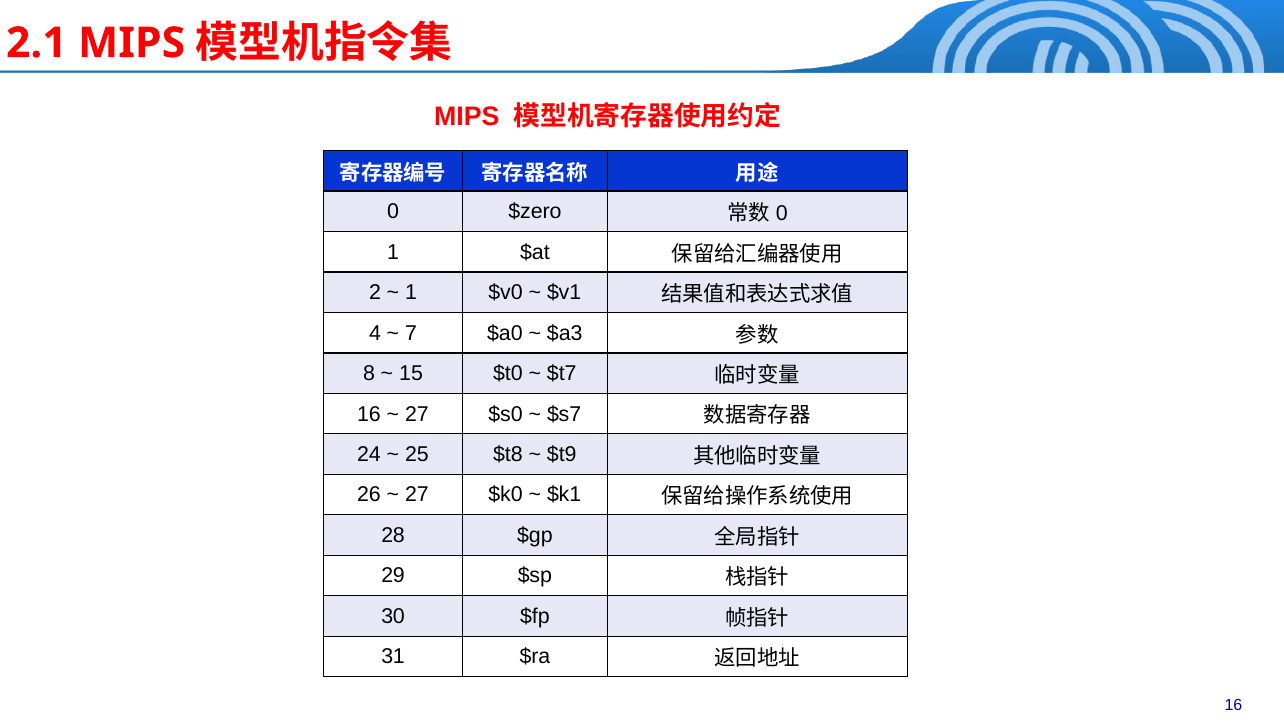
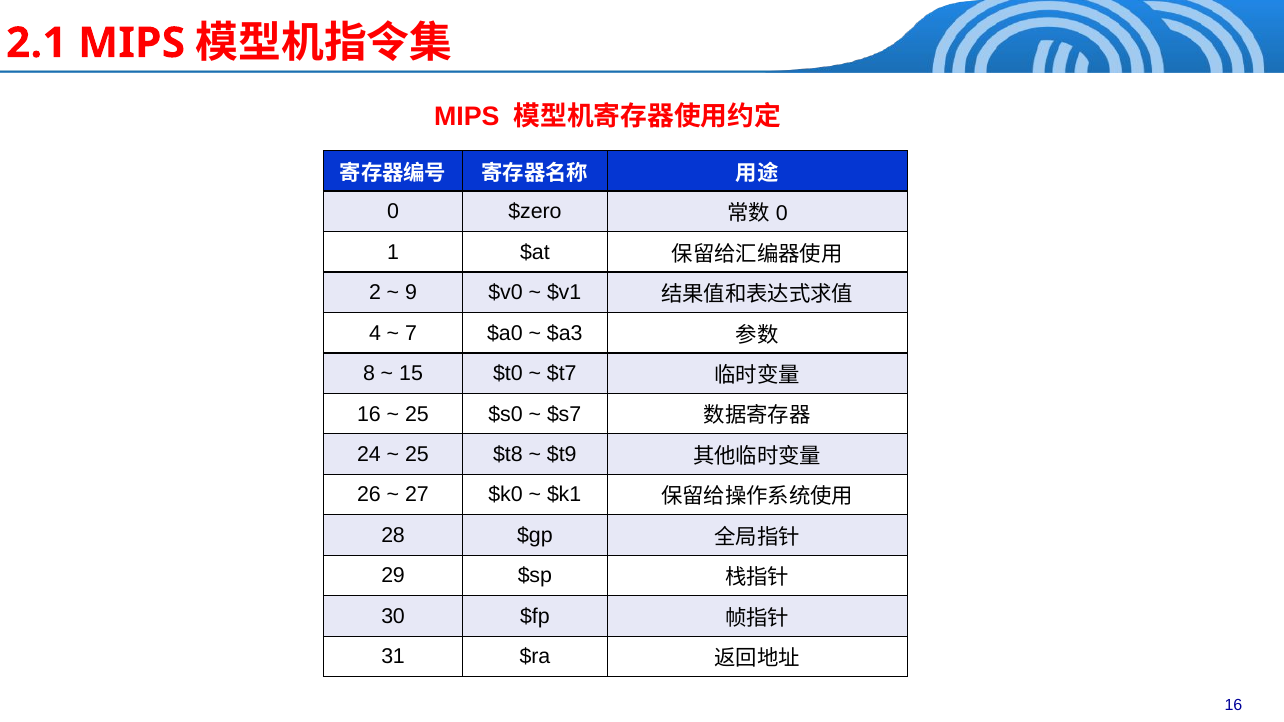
1 at (411, 293): 1 -> 9
27 at (417, 414): 27 -> 25
